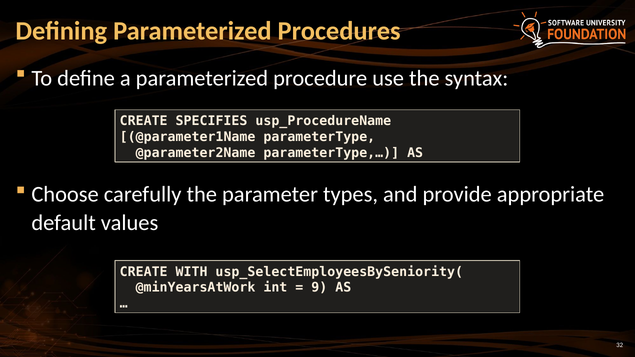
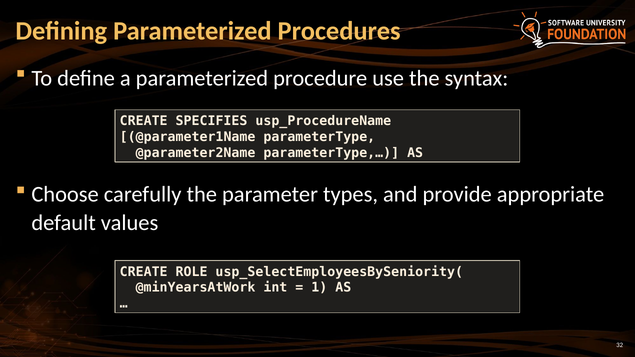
WITH: WITH -> ROLE
9: 9 -> 1
